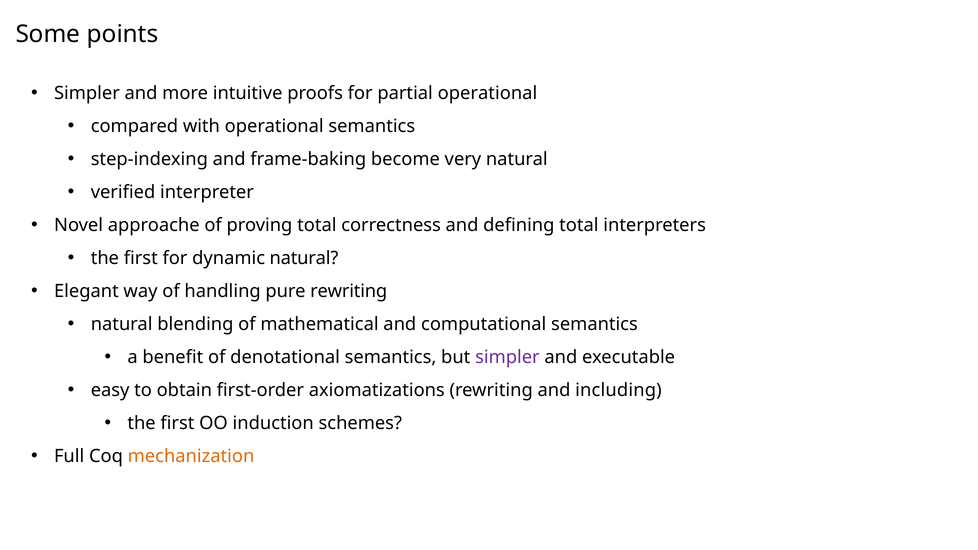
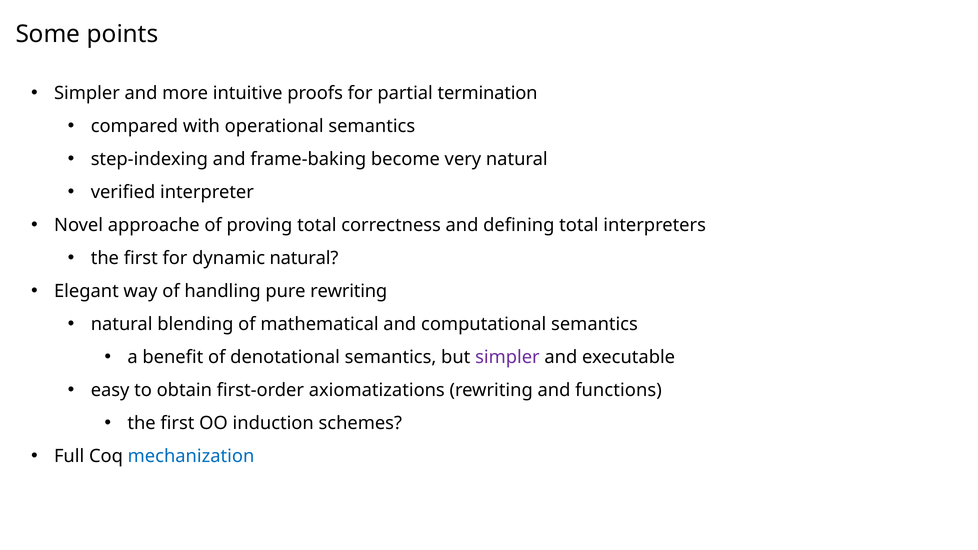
partial operational: operational -> termination
including: including -> functions
mechanization colour: orange -> blue
